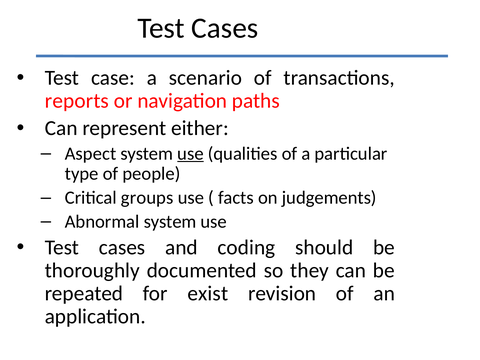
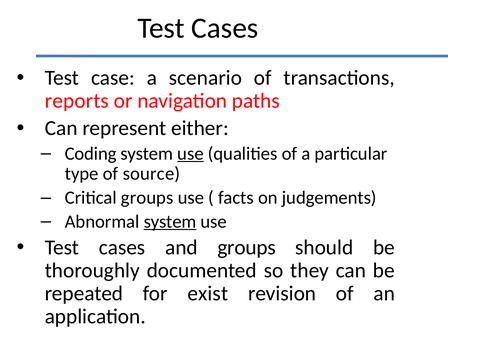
Aspect: Aspect -> Coding
people: people -> source
system at (170, 222) underline: none -> present
and coding: coding -> groups
